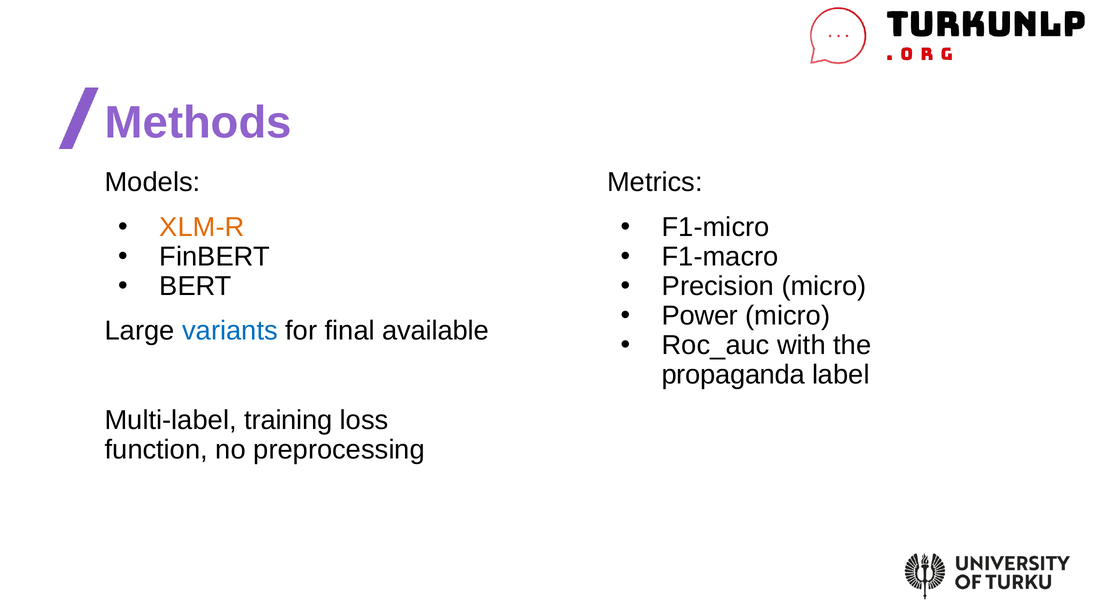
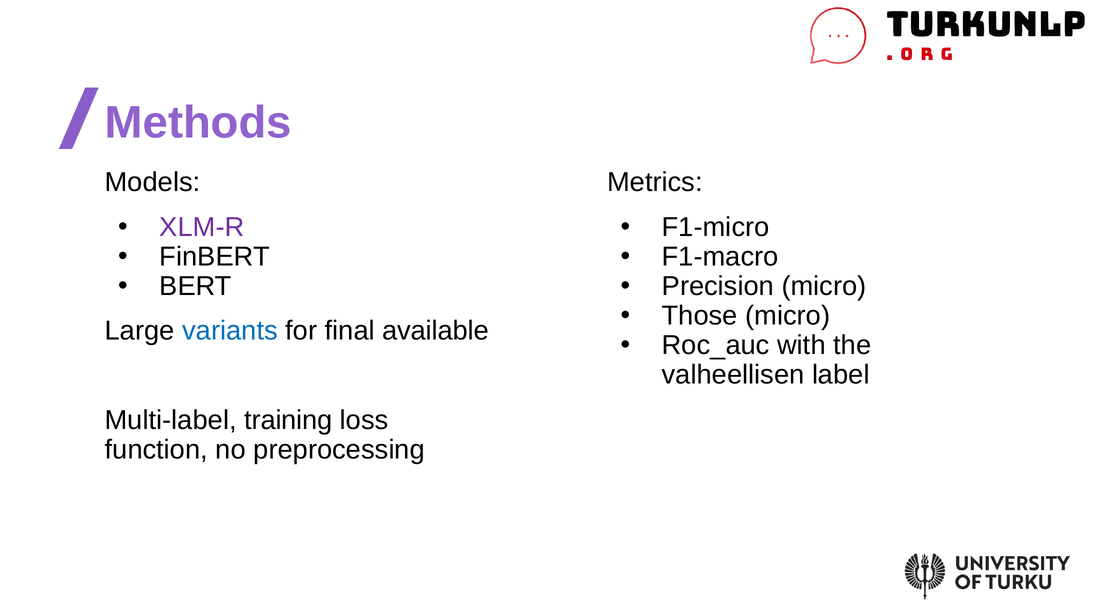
XLM-R colour: orange -> purple
Power: Power -> Those
propaganda: propaganda -> valheellisen
